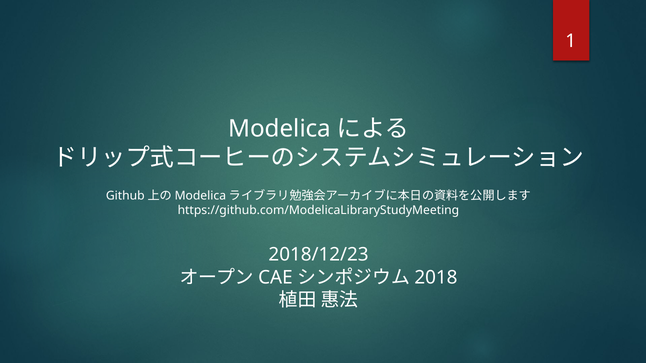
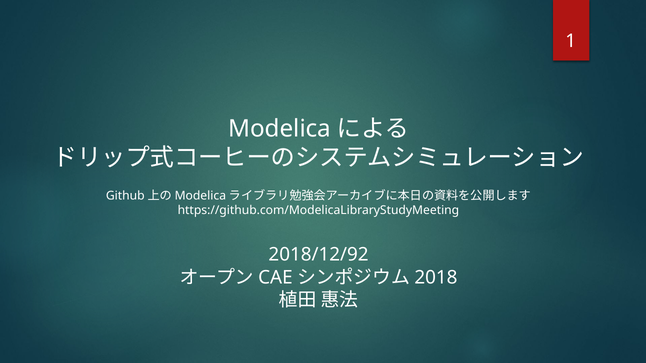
2018/12/23: 2018/12/23 -> 2018/12/92
